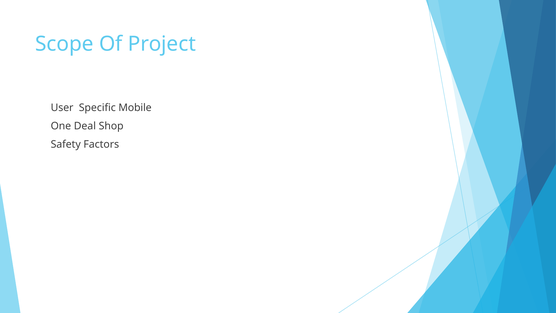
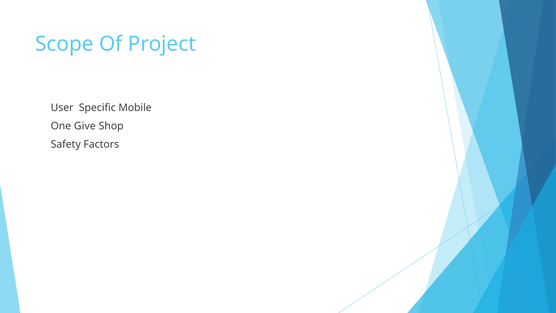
Deal: Deal -> Give
